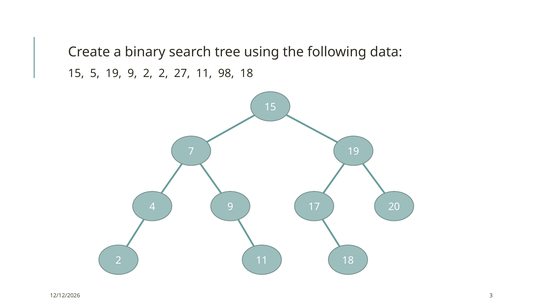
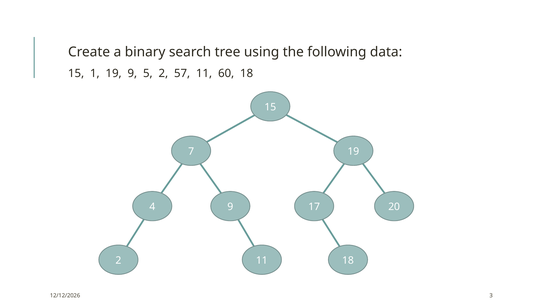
5: 5 -> 1
9 2: 2 -> 5
27: 27 -> 57
98: 98 -> 60
